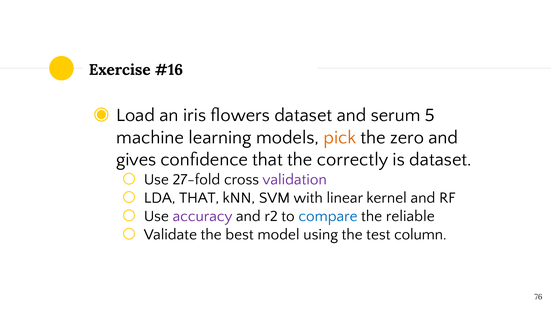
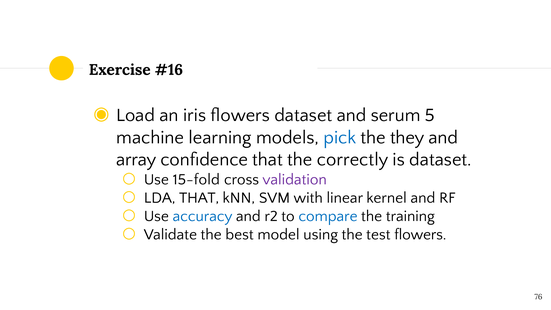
pick colour: orange -> blue
zero: zero -> they
gives: gives -> array
27-fold: 27-fold -> 15-fold
accuracy colour: purple -> blue
reliable: reliable -> training
test column: column -> flowers
